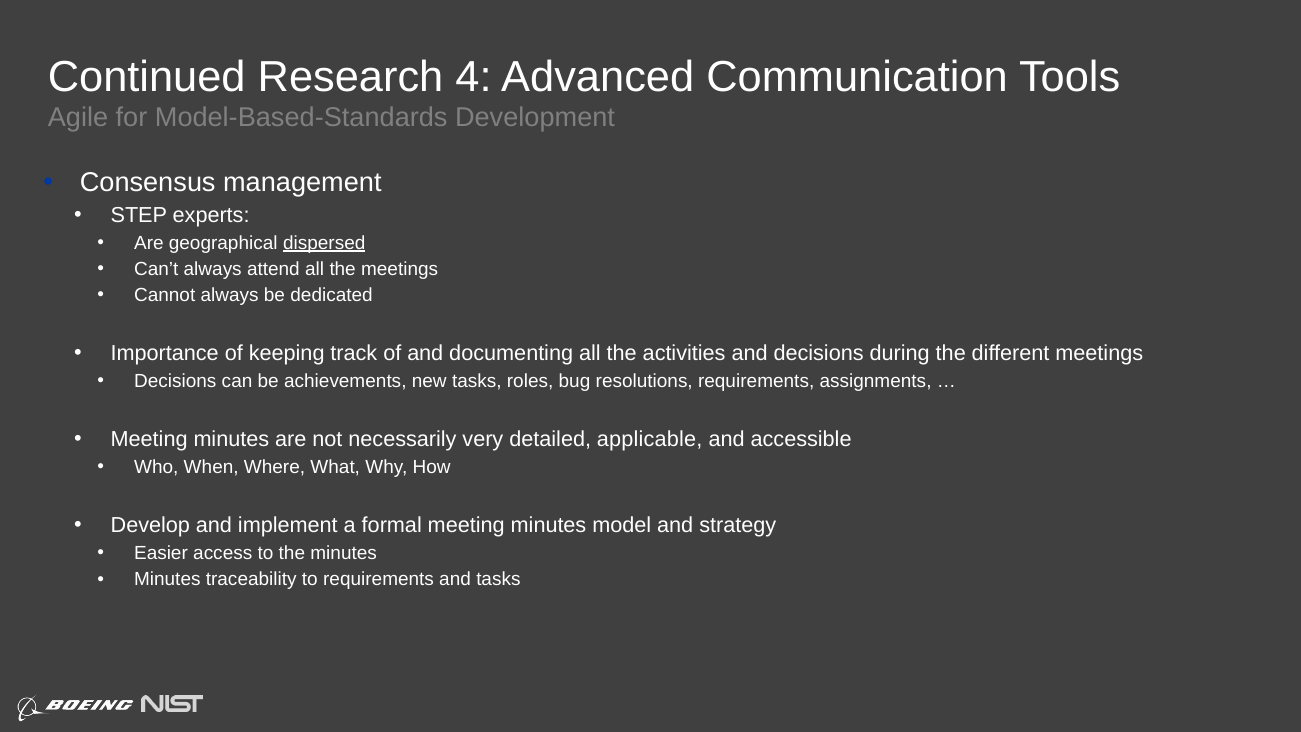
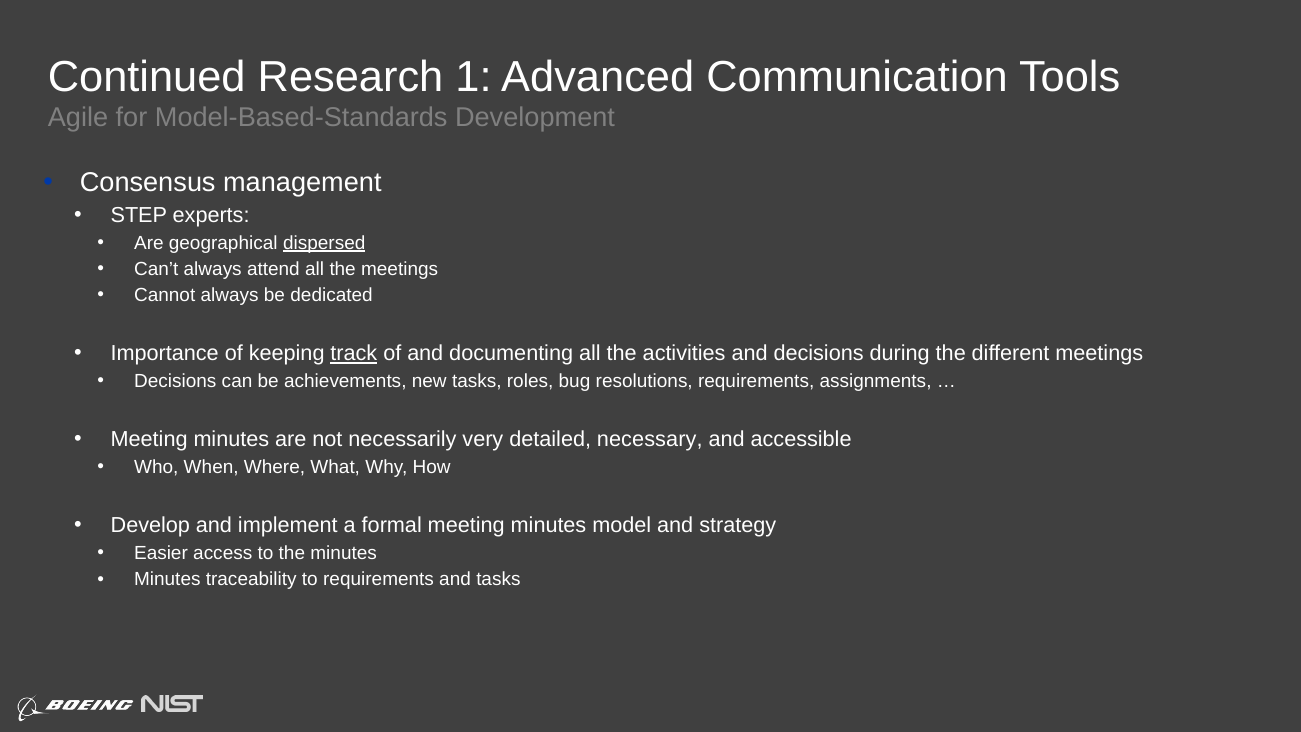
4: 4 -> 1
track underline: none -> present
applicable: applicable -> necessary
